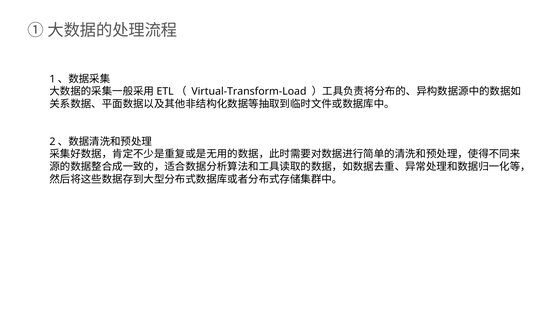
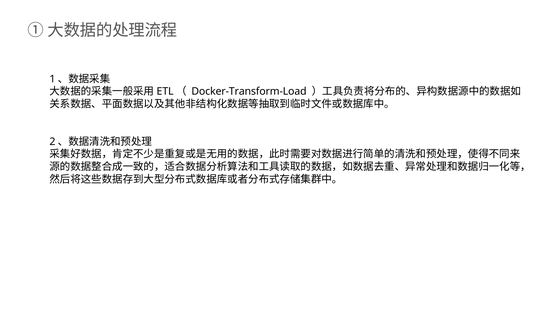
Virtual-Transform-Load: Virtual-Transform-Load -> Docker-Transform-Load
